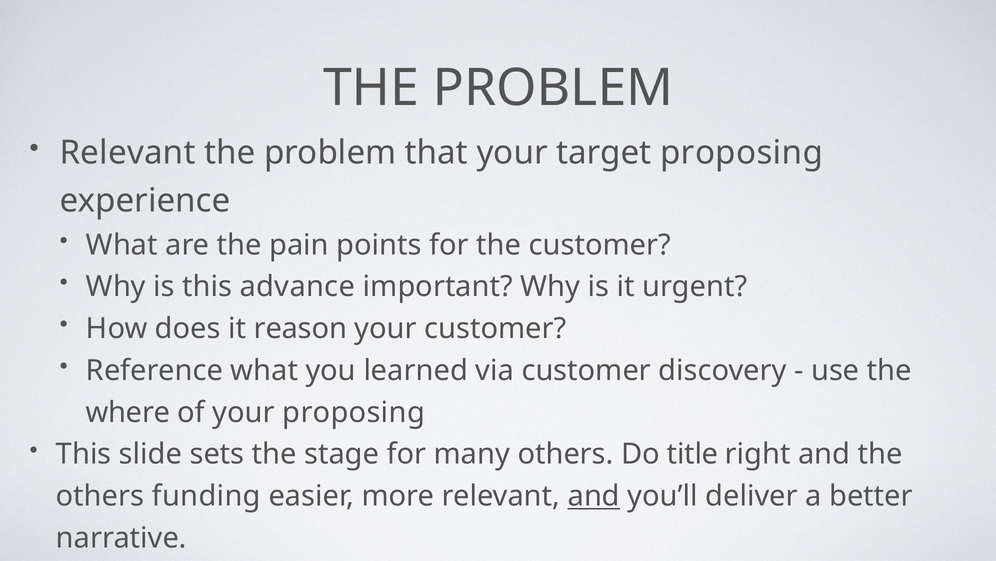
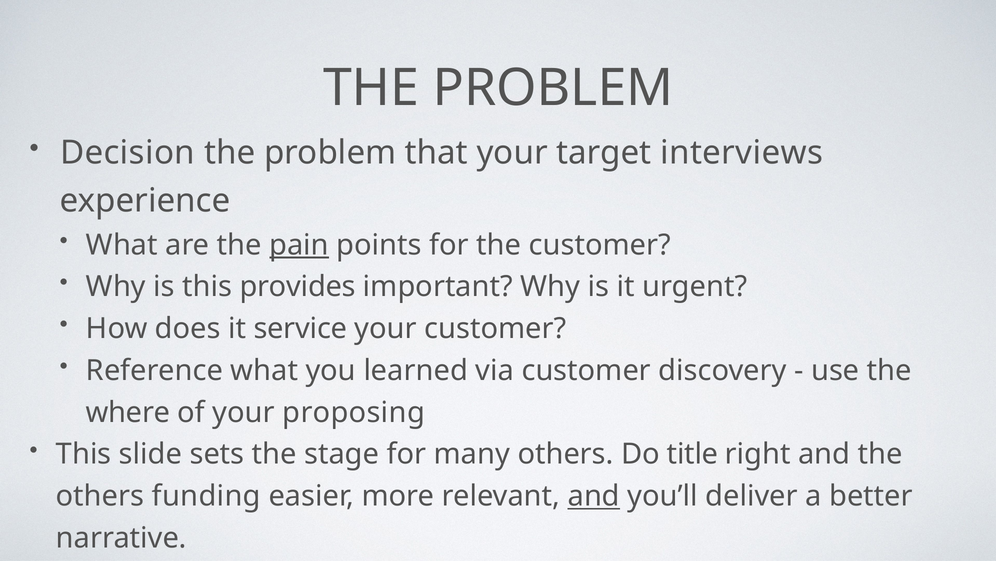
Relevant at (128, 153): Relevant -> Decision
target proposing: proposing -> interviews
pain underline: none -> present
advance: advance -> provides
reason: reason -> service
